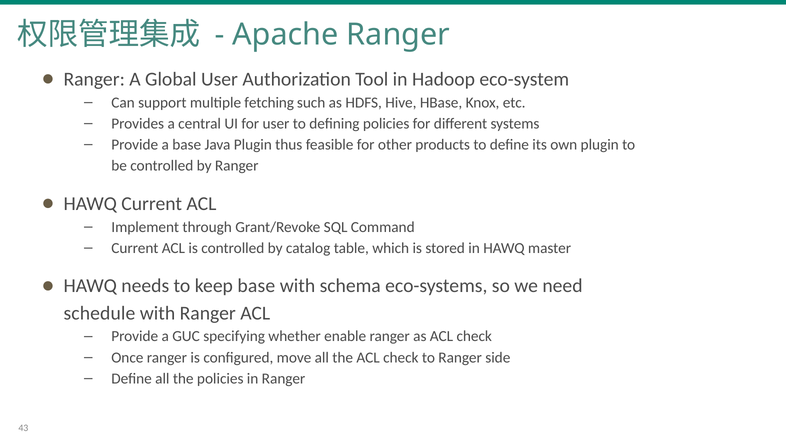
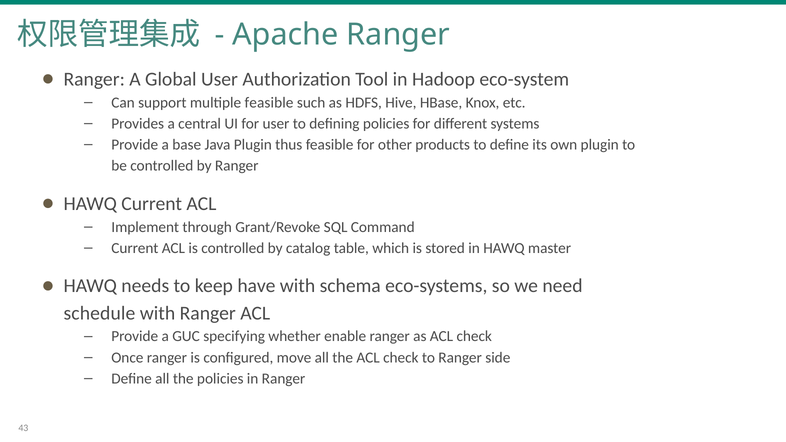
multiple fetching: fetching -> feasible
keep base: base -> have
